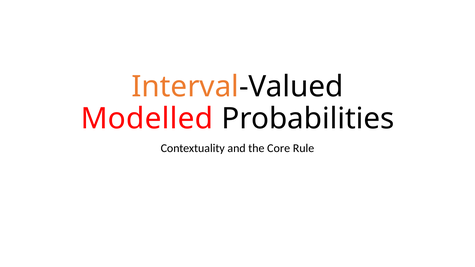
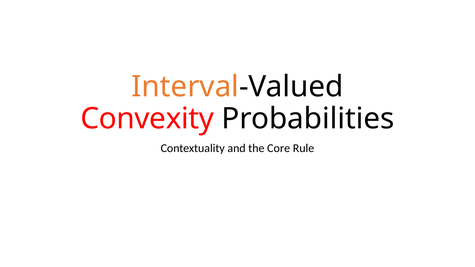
Modelled: Modelled -> Convexity
